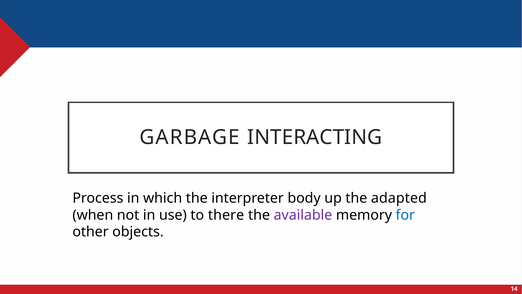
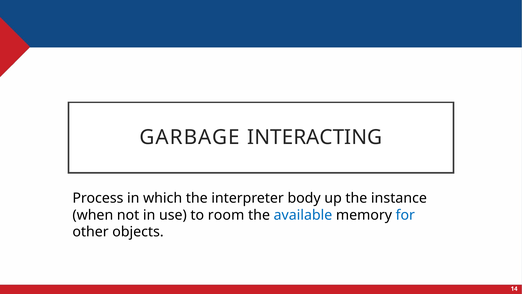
adapted: adapted -> instance
there: there -> room
available colour: purple -> blue
